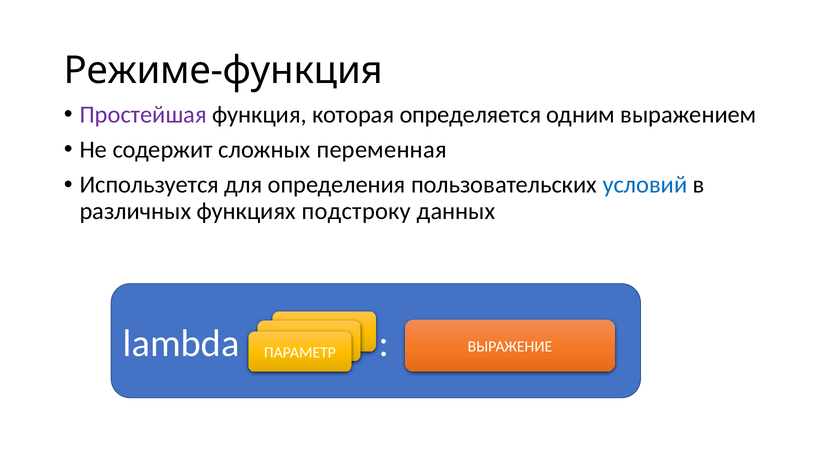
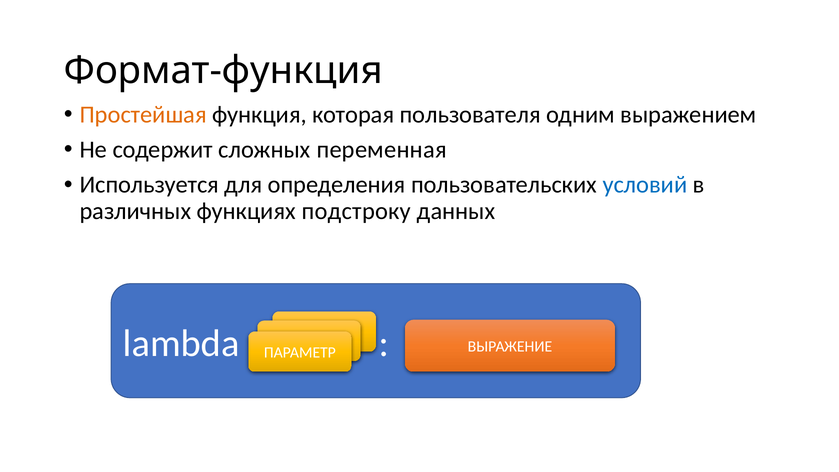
Режиме-функция: Режиме-функция -> Формат-функция
Простейшая colour: purple -> orange
определяется: определяется -> пользователя
